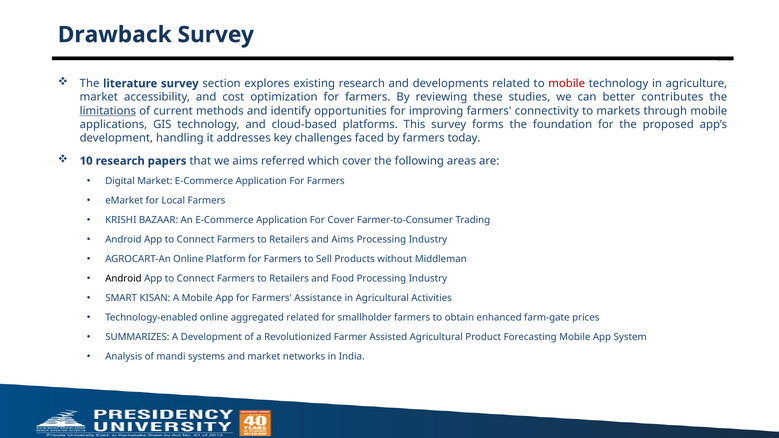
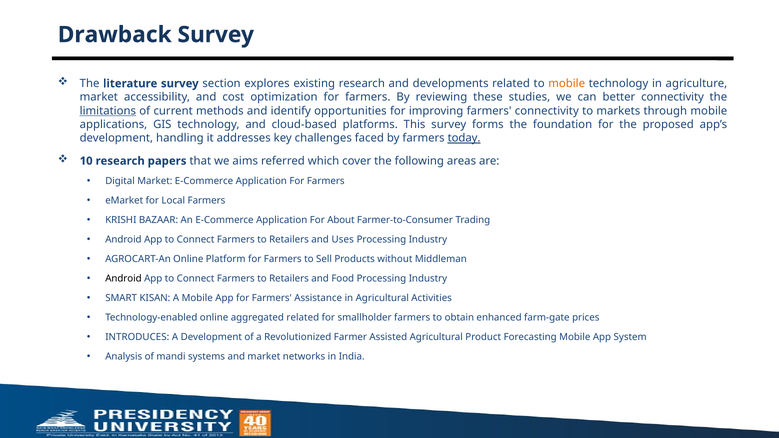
mobile at (567, 84) colour: red -> orange
better contributes: contributes -> connectivity
today underline: none -> present
For Cover: Cover -> About
and Aims: Aims -> Uses
SUMMARIZES: SUMMARIZES -> INTRODUCES
